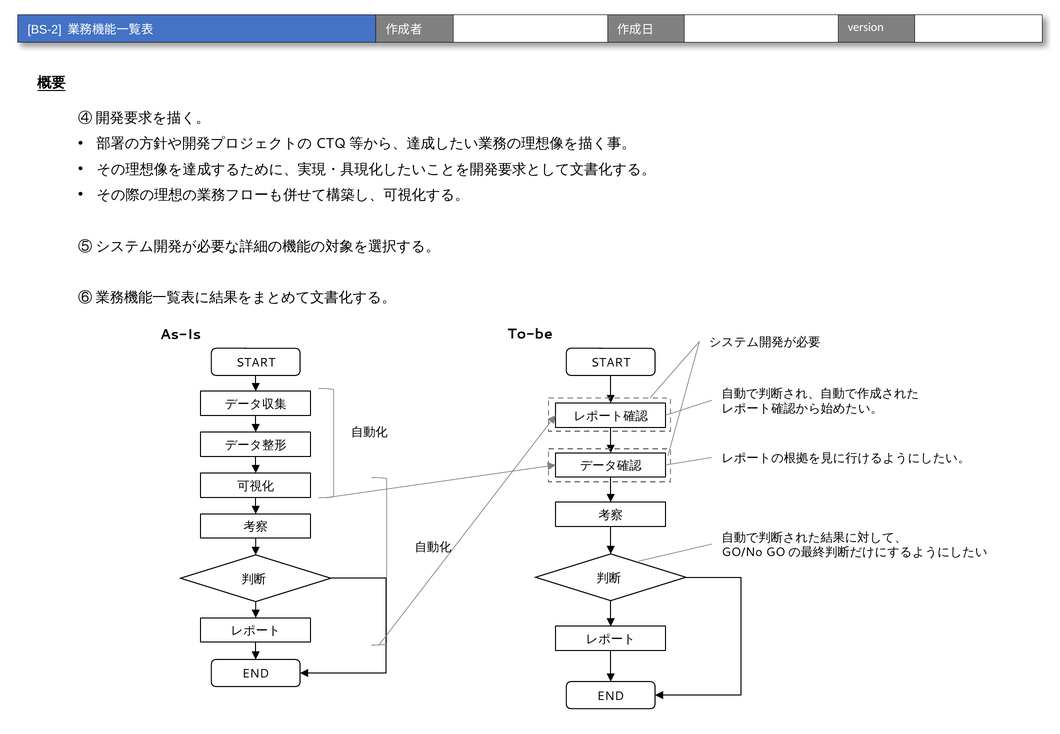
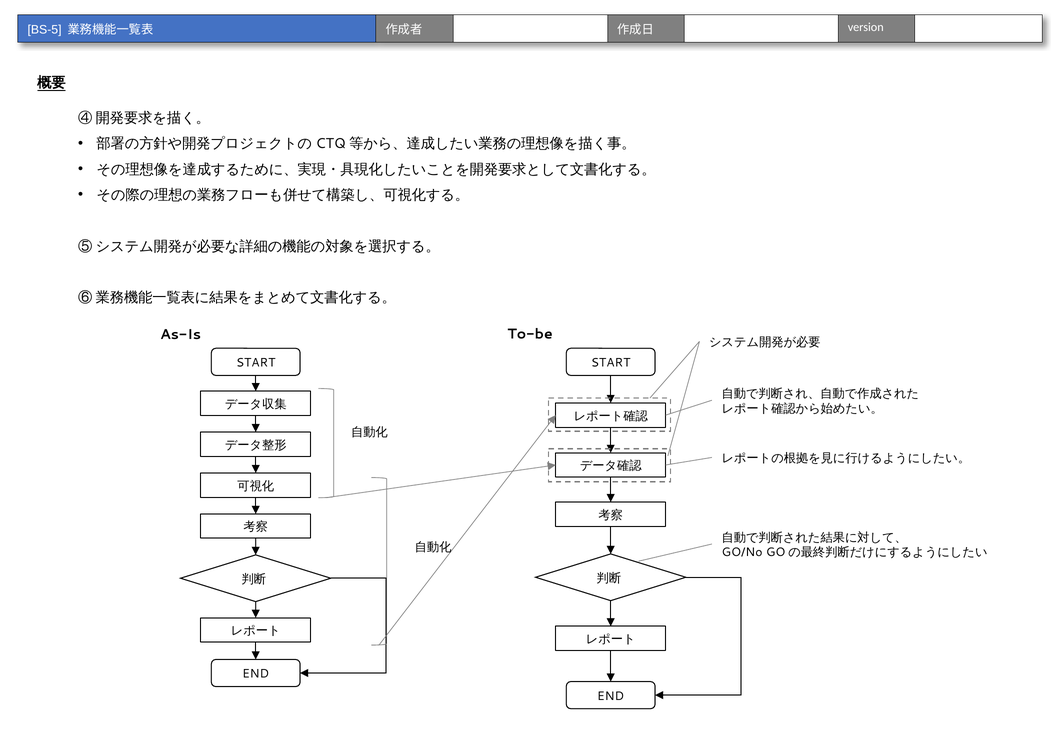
BS-2: BS-2 -> BS-5
